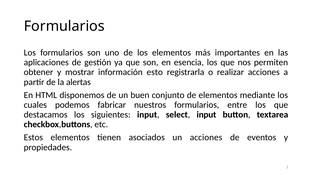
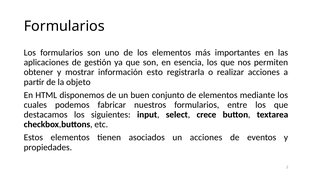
alertas: alertas -> objeto
select input: input -> crece
